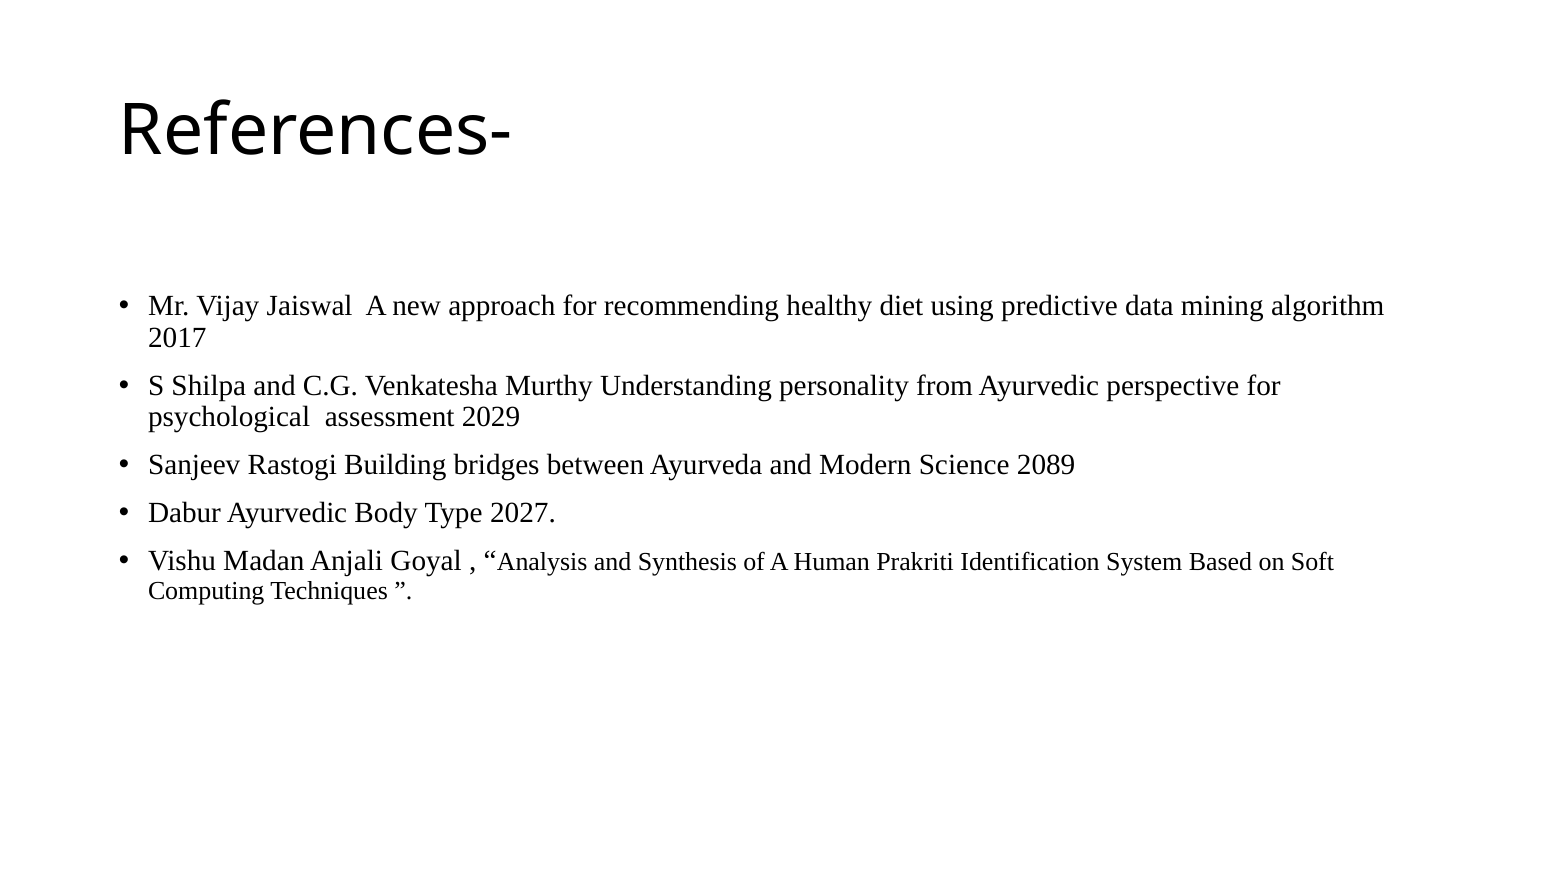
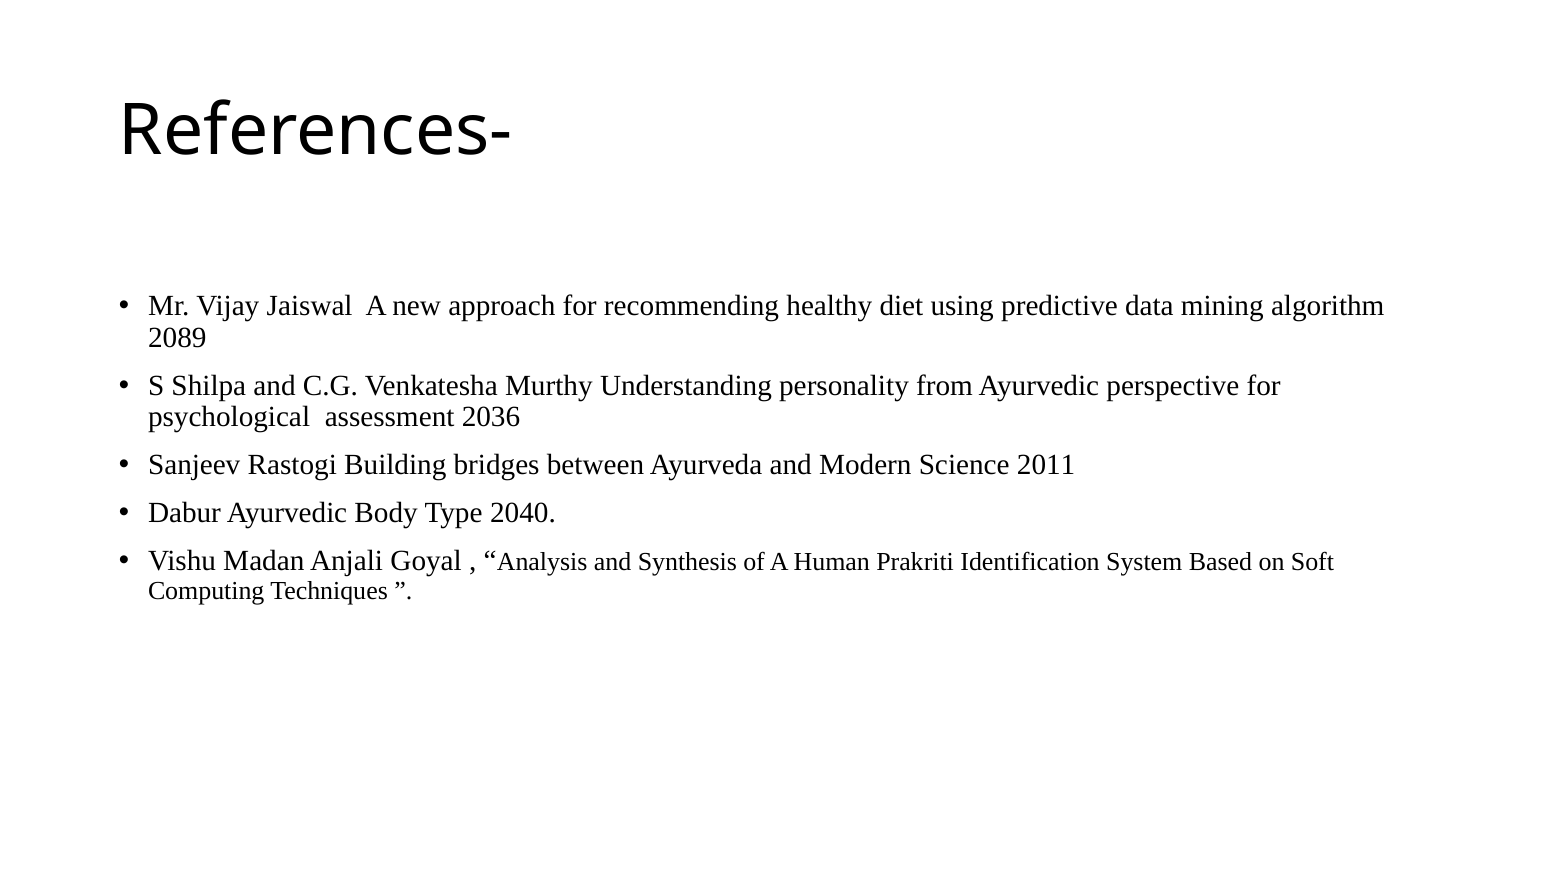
2017: 2017 -> 2089
2029: 2029 -> 2036
2089: 2089 -> 2011
2027: 2027 -> 2040
